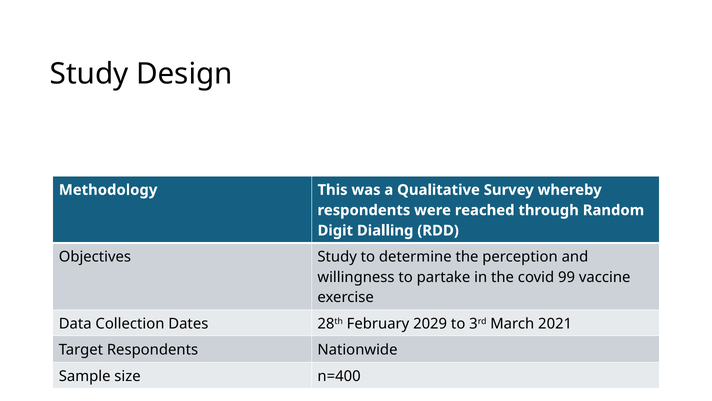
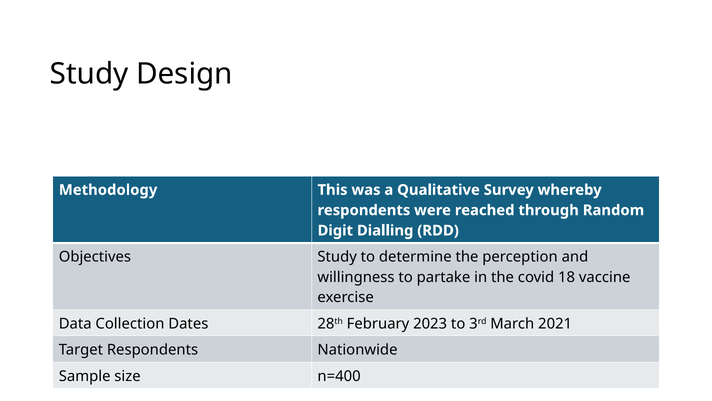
99: 99 -> 18
2029: 2029 -> 2023
